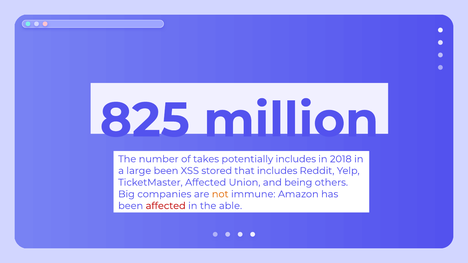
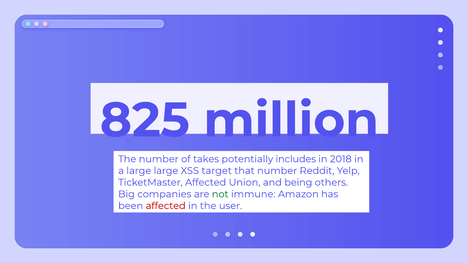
large been: been -> large
stored: stored -> target
that includes: includes -> number
not colour: orange -> green
able: able -> user
